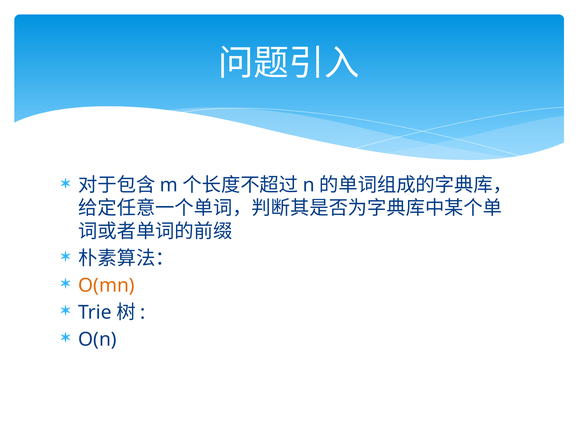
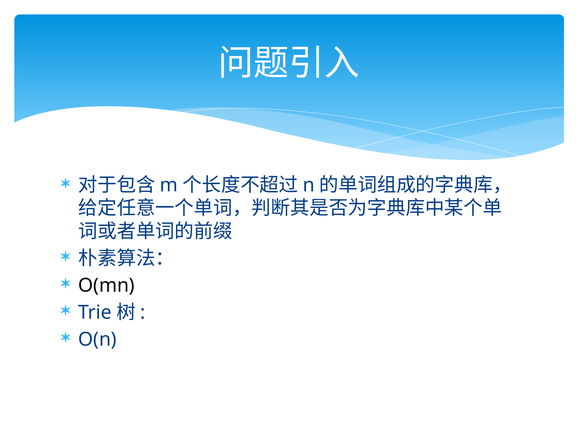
O(mn colour: orange -> black
